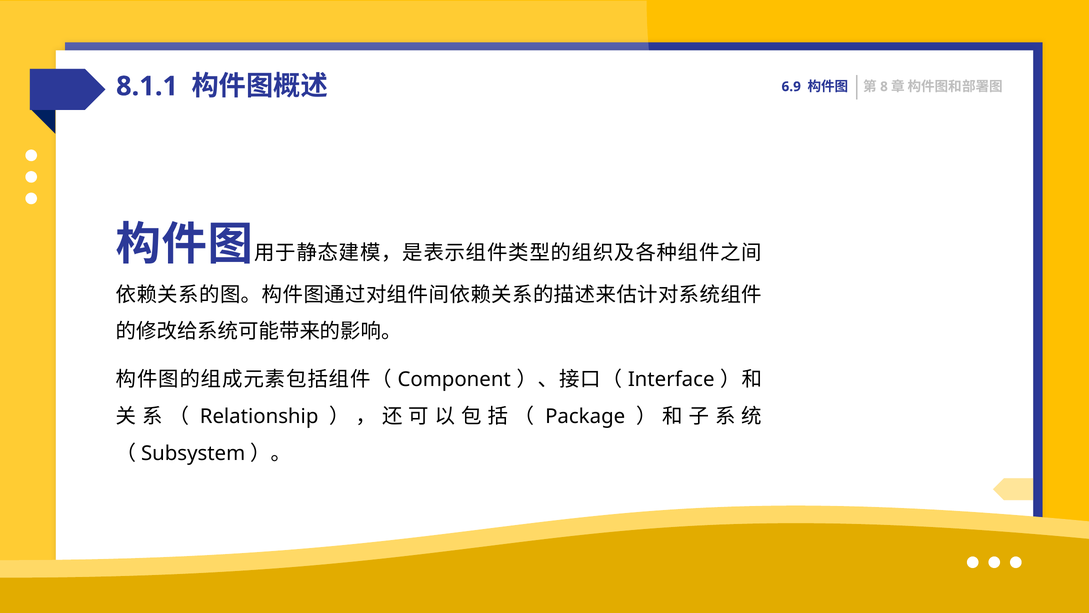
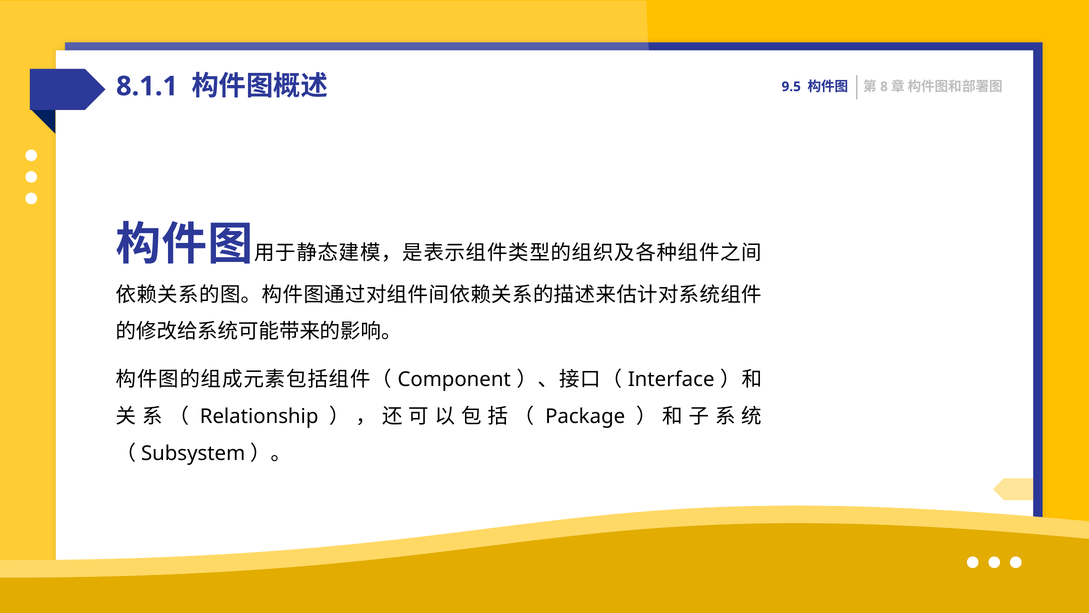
6.9: 6.9 -> 9.5
